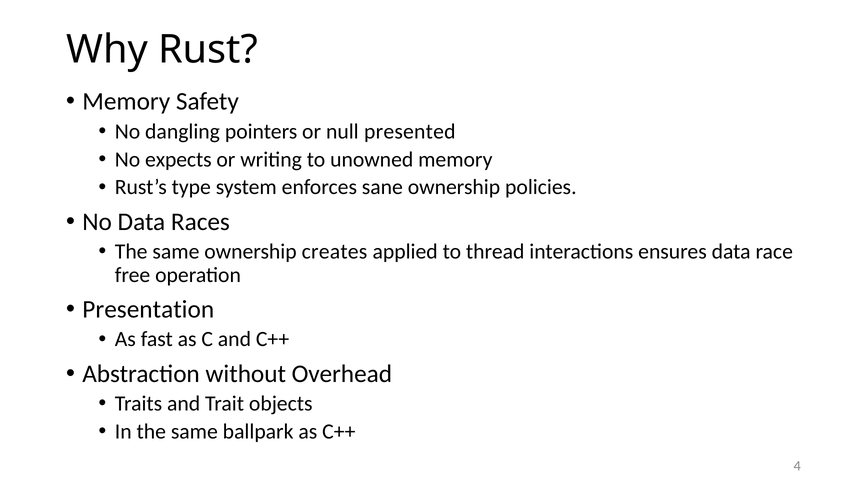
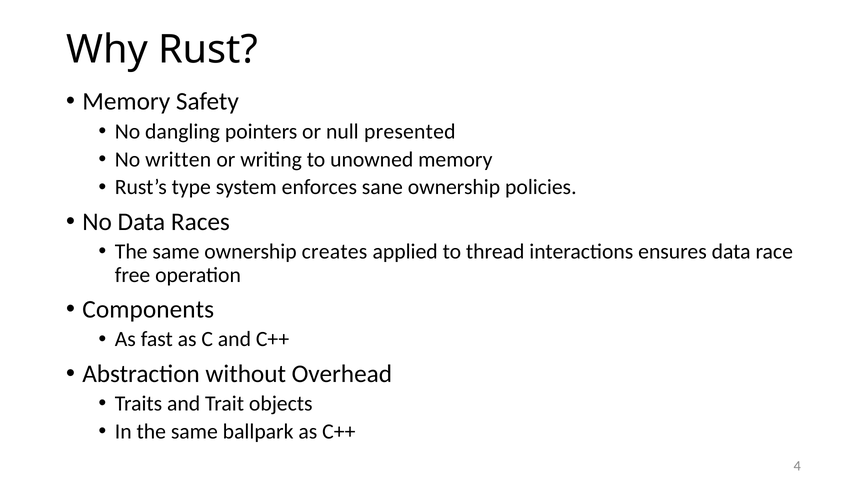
expects: expects -> written
Presentation: Presentation -> Components
